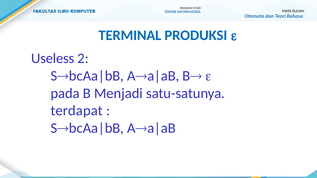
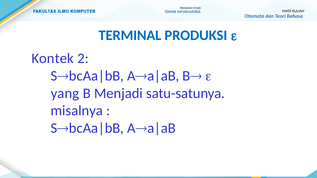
Useless: Useless -> Kontek
pada: pada -> yang
terdapat: terdapat -> misalnya
